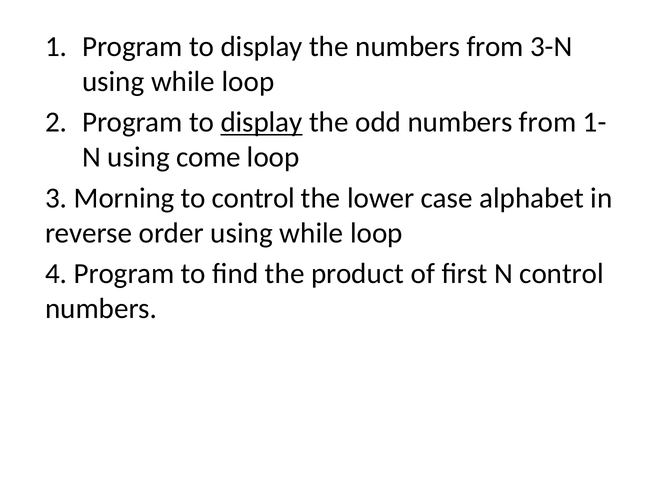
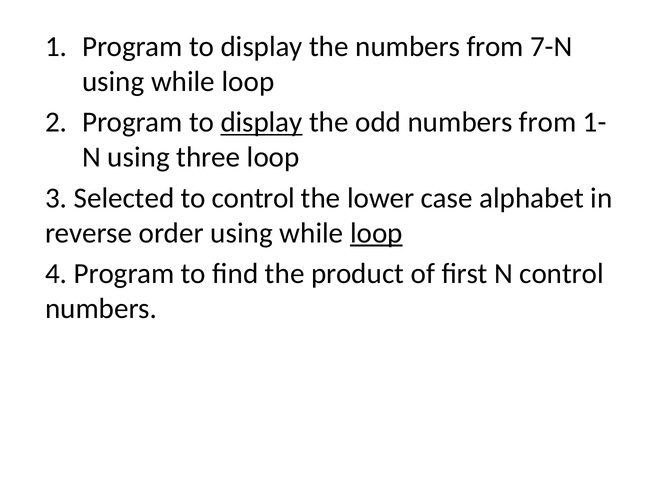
3-N: 3-N -> 7-N
come: come -> three
Morning: Morning -> Selected
loop at (376, 233) underline: none -> present
